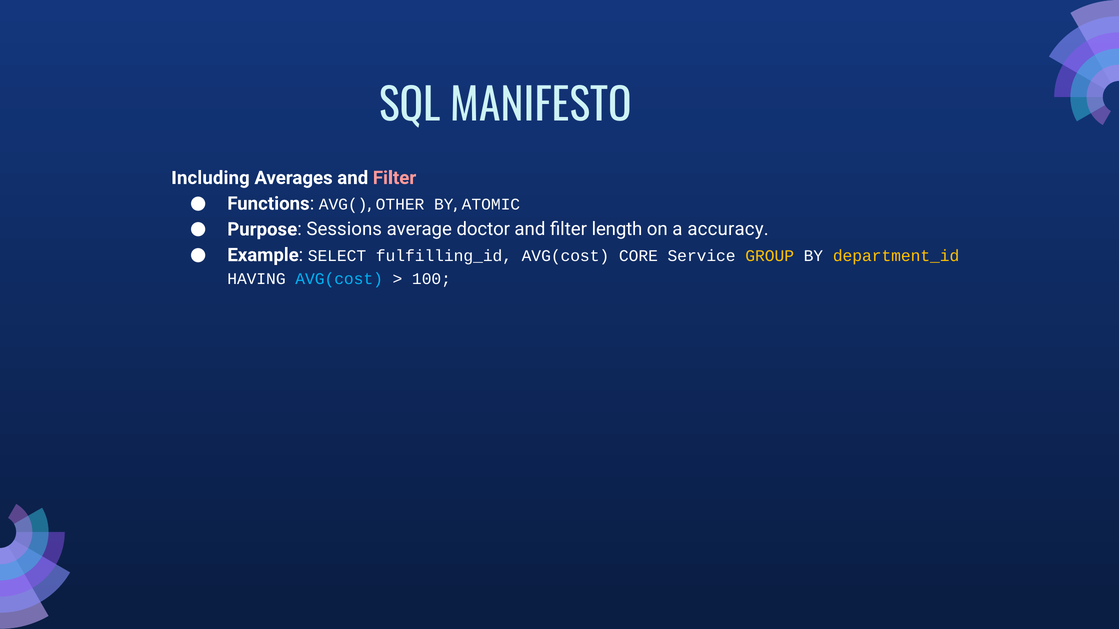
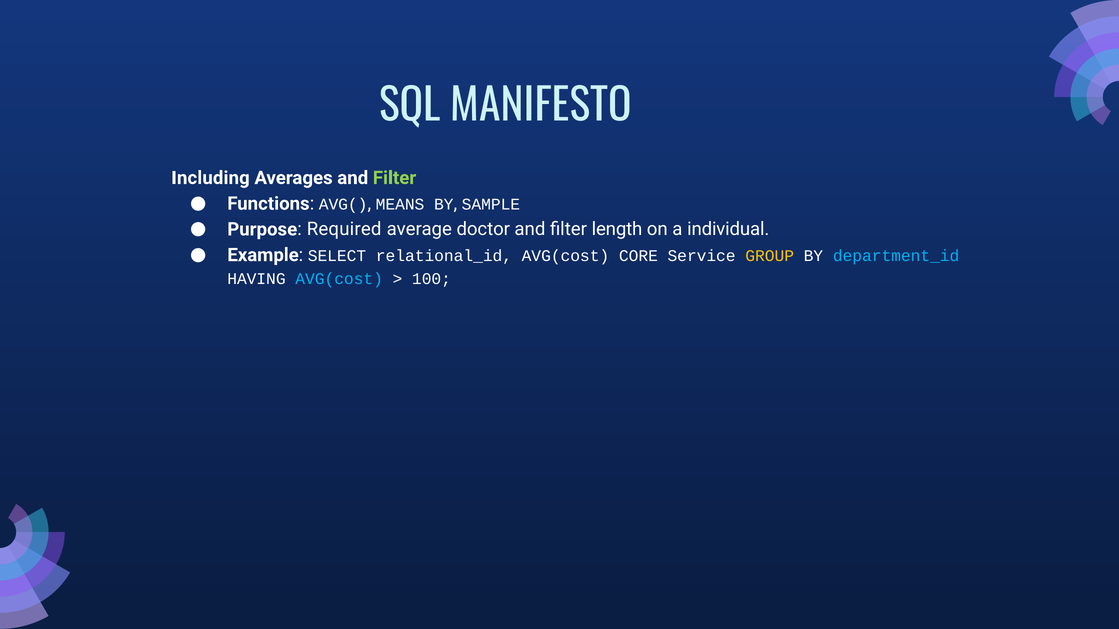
Filter at (394, 178) colour: pink -> light green
OTHER: OTHER -> MEANS
ATOMIC: ATOMIC -> SAMPLE
Sessions: Sessions -> Required
accuracy: accuracy -> individual
fulfilling_id: fulfilling_id -> relational_id
department_id colour: yellow -> light blue
